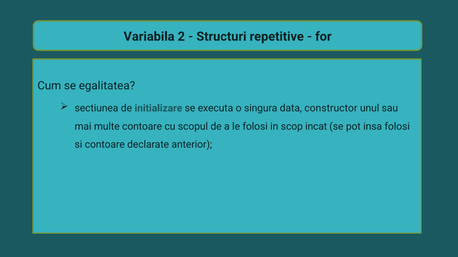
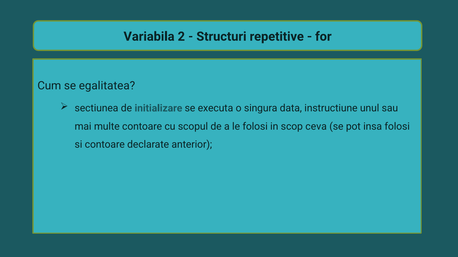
constructor: constructor -> instructiune
incat: incat -> ceva
